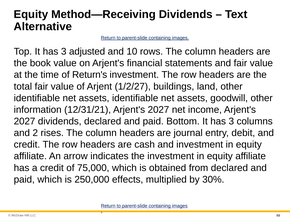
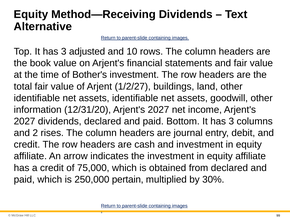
Return's: Return's -> Bother's
12/31/21: 12/31/21 -> 12/31/20
effects: effects -> pertain
